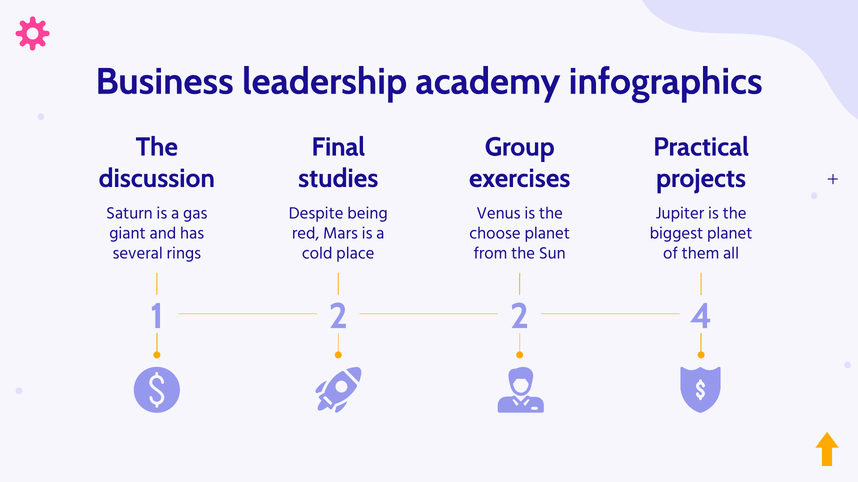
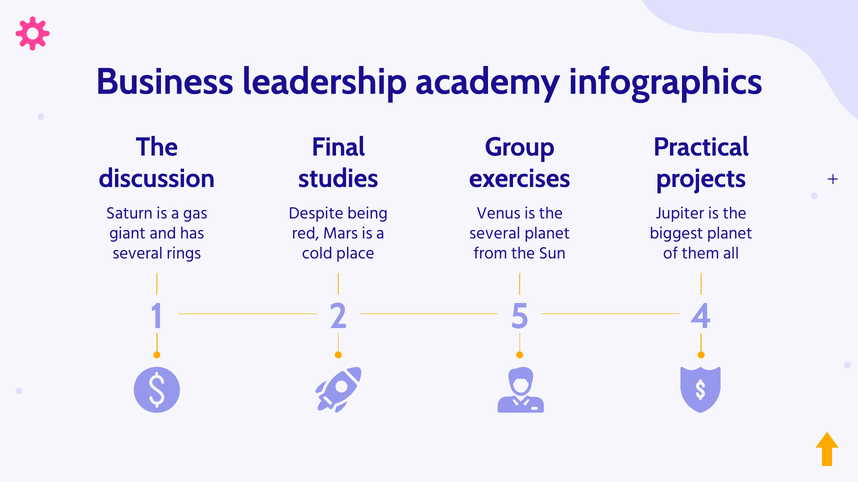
choose at (495, 233): choose -> several
2 2: 2 -> 5
